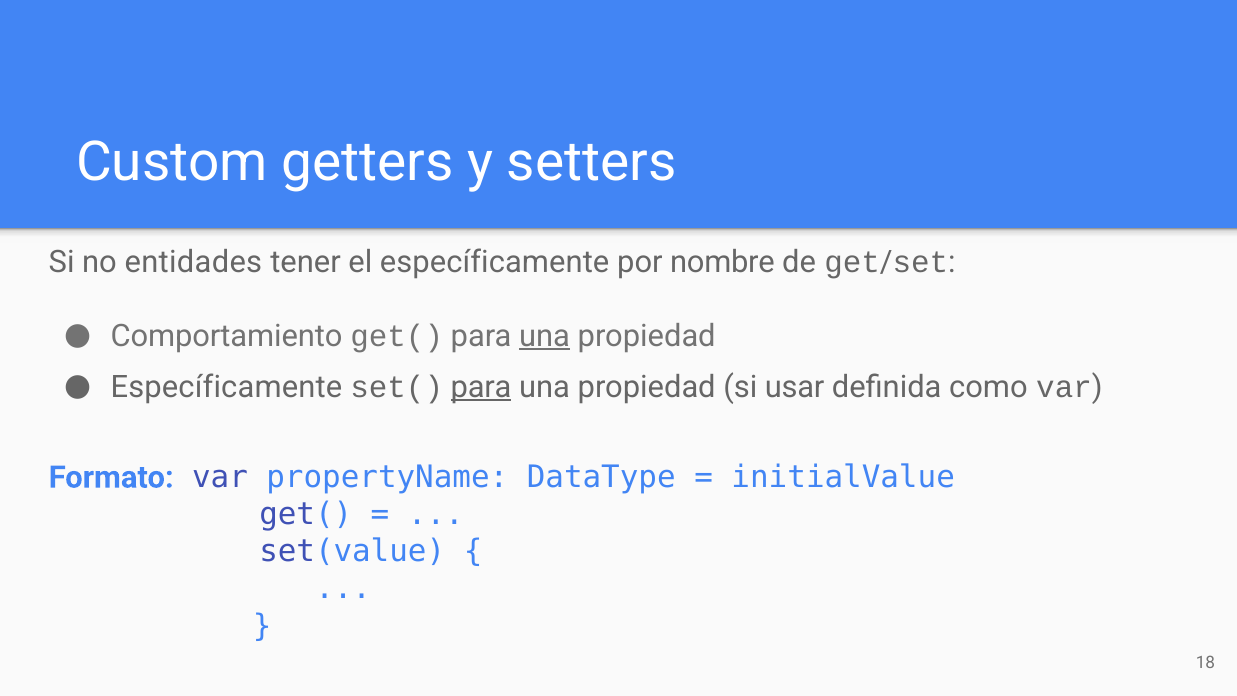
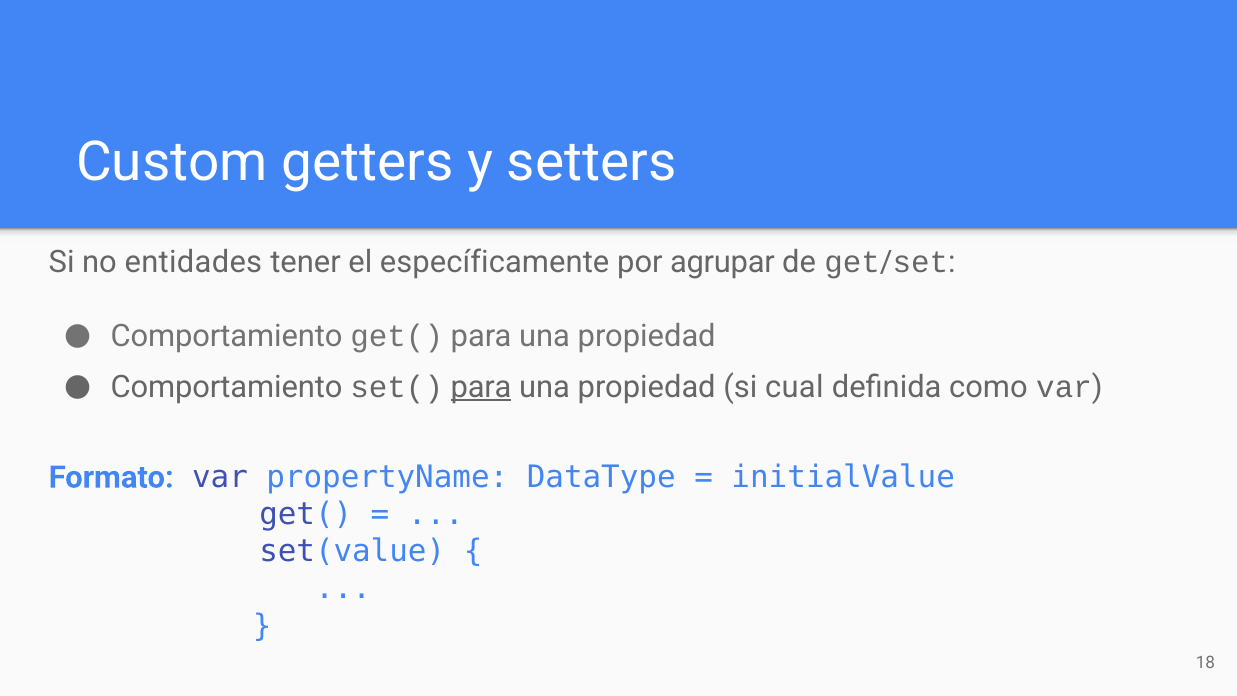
nombre: nombre -> agrupar
una at (545, 336) underline: present -> none
Específicamente at (226, 387): Específicamente -> Comportamiento
usar: usar -> cual
